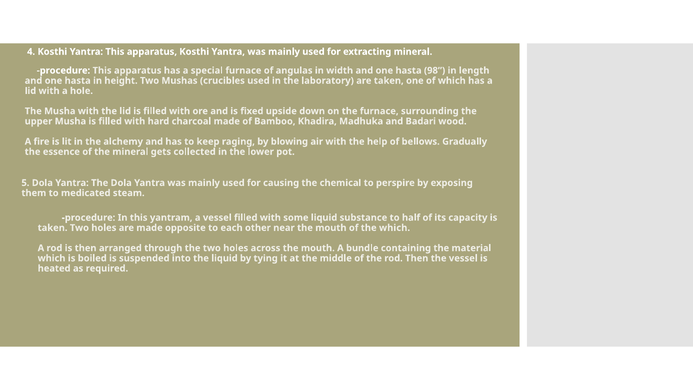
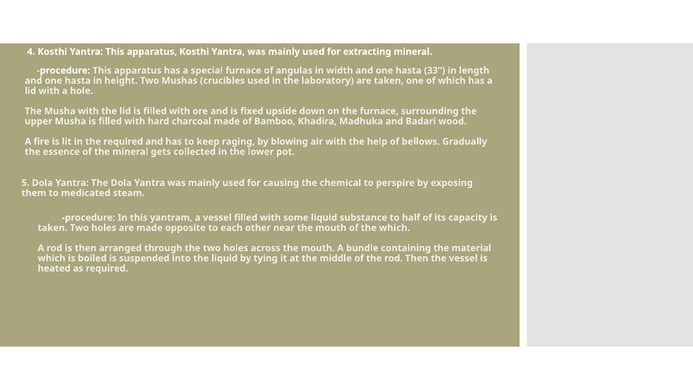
98: 98 -> 33
the alchemy: alchemy -> required
